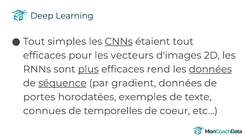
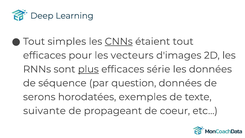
rend: rend -> série
données at (210, 69) underline: present -> none
séquence underline: present -> none
gradient: gradient -> question
portes: portes -> serons
connues: connues -> suivante
temporelles: temporelles -> propageant
